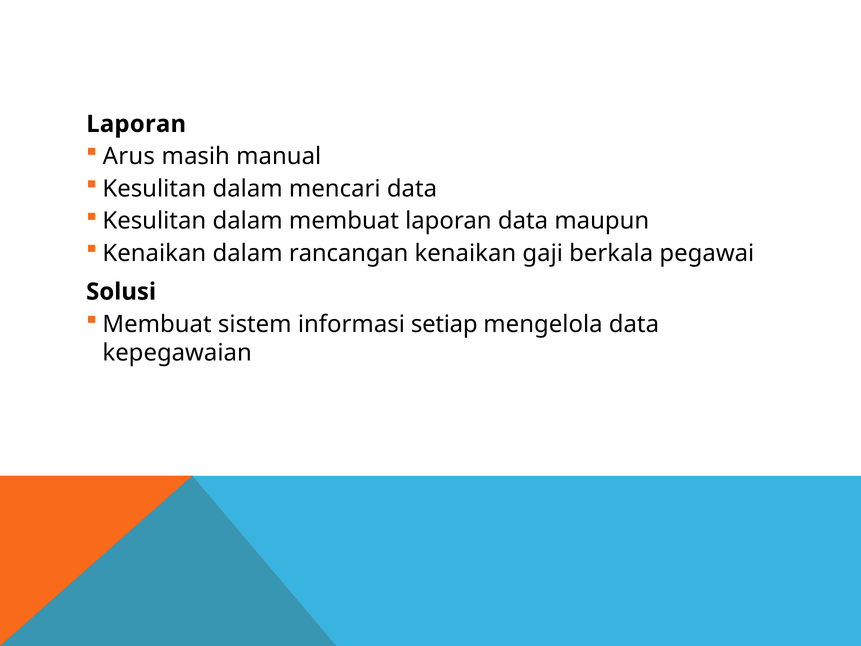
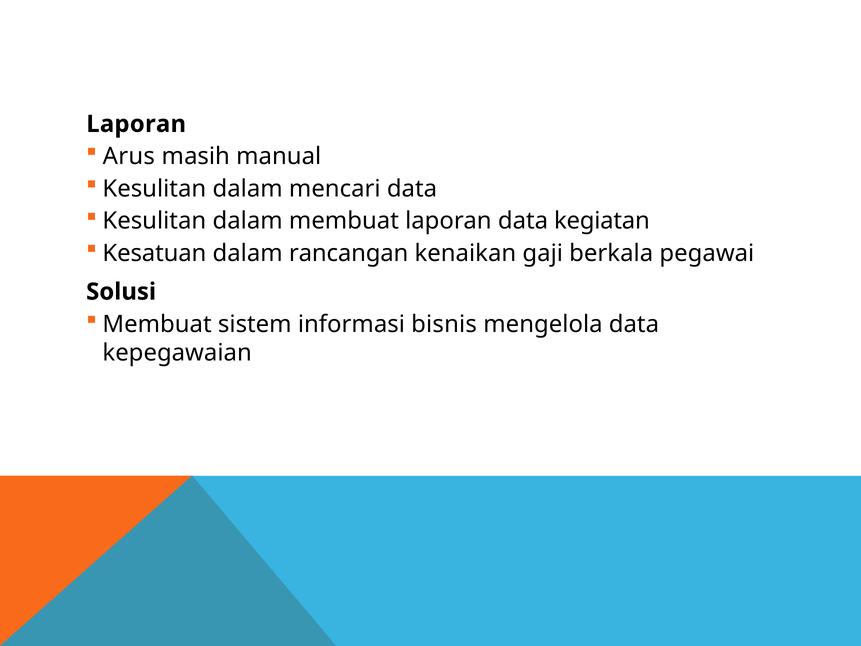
maupun: maupun -> kegiatan
Kenaikan at (154, 253): Kenaikan -> Kesatuan
setiap: setiap -> bisnis
